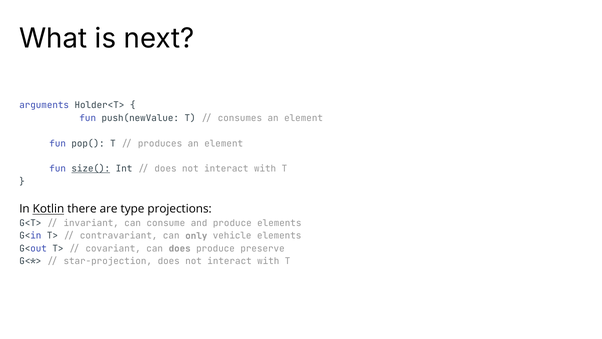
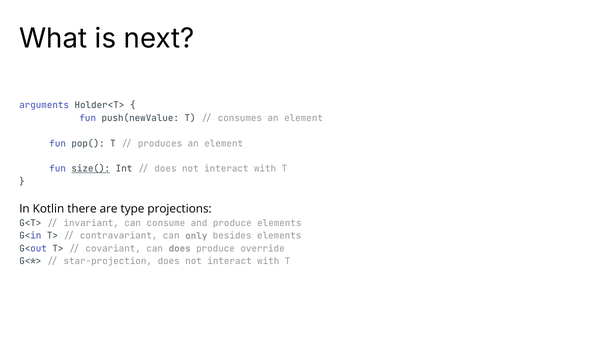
Kotlin underline: present -> none
vehicle: vehicle -> besides
preserve: preserve -> override
